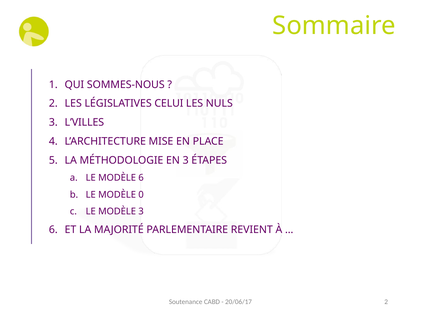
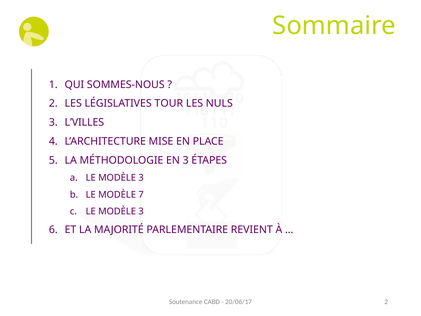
CELUI: CELUI -> TOUR
6 at (141, 178): 6 -> 3
0: 0 -> 7
